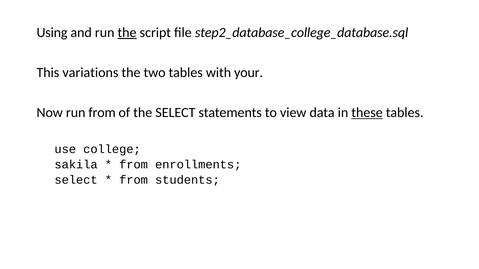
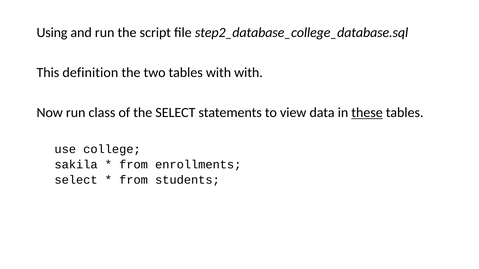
the at (127, 32) underline: present -> none
variations: variations -> definition
with your: your -> with
run from: from -> class
